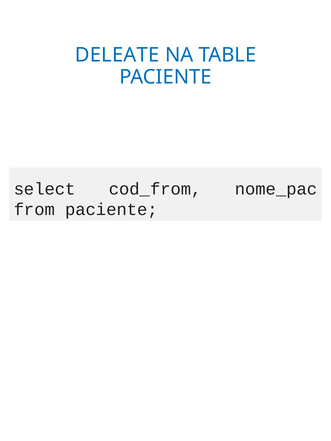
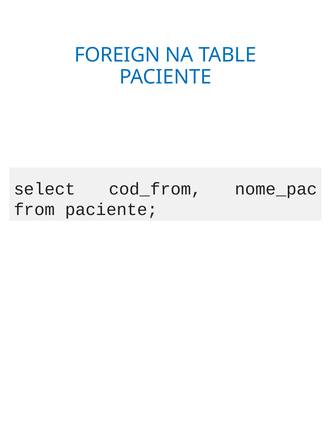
DELEATE: DELEATE -> FOREIGN
